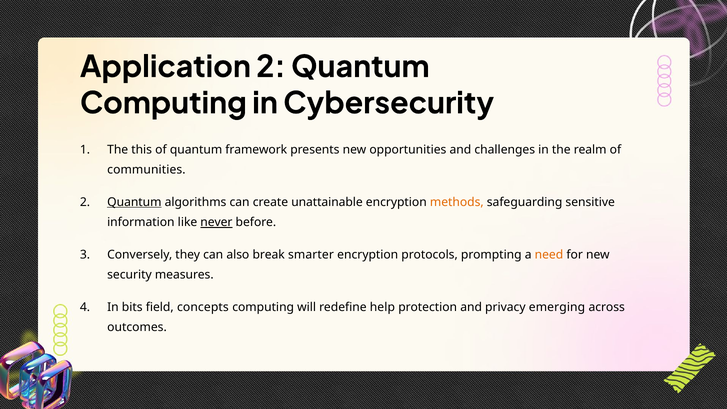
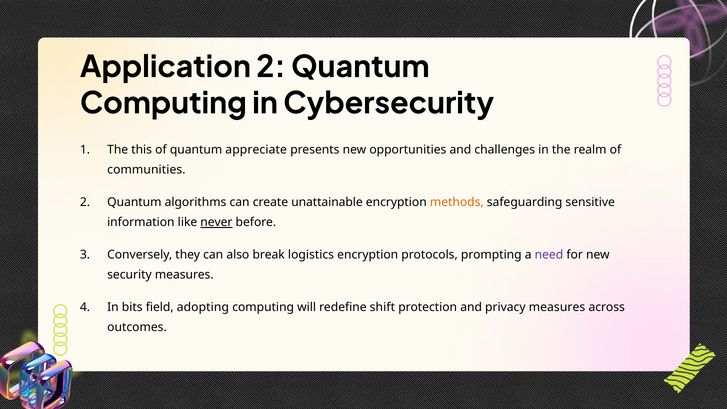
framework: framework -> appreciate
Quantum at (134, 202) underline: present -> none
smarter: smarter -> logistics
need colour: orange -> purple
concepts: concepts -> adopting
help: help -> shift
privacy emerging: emerging -> measures
